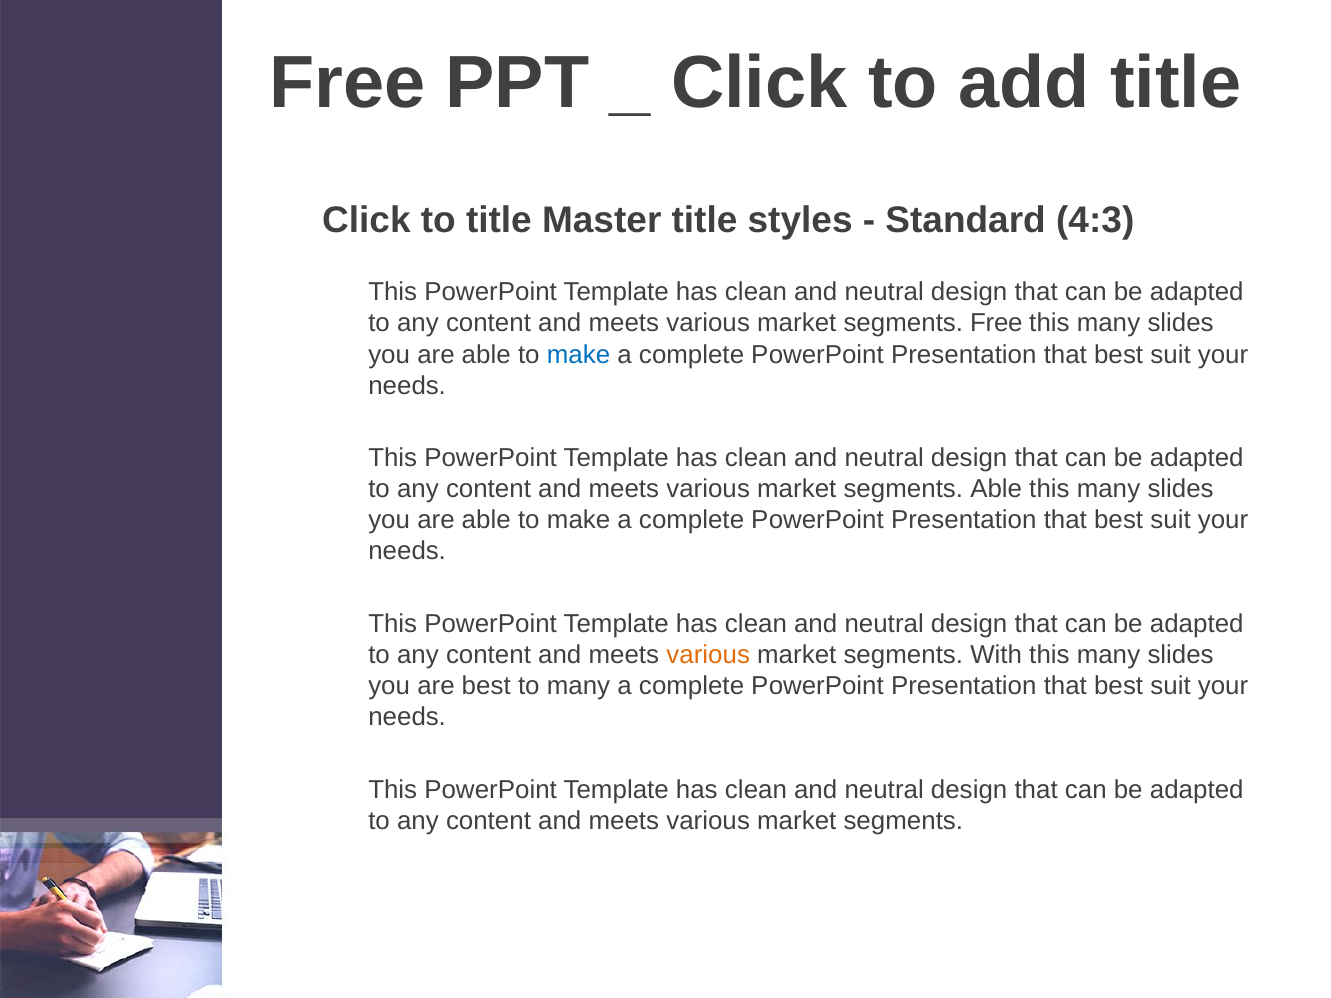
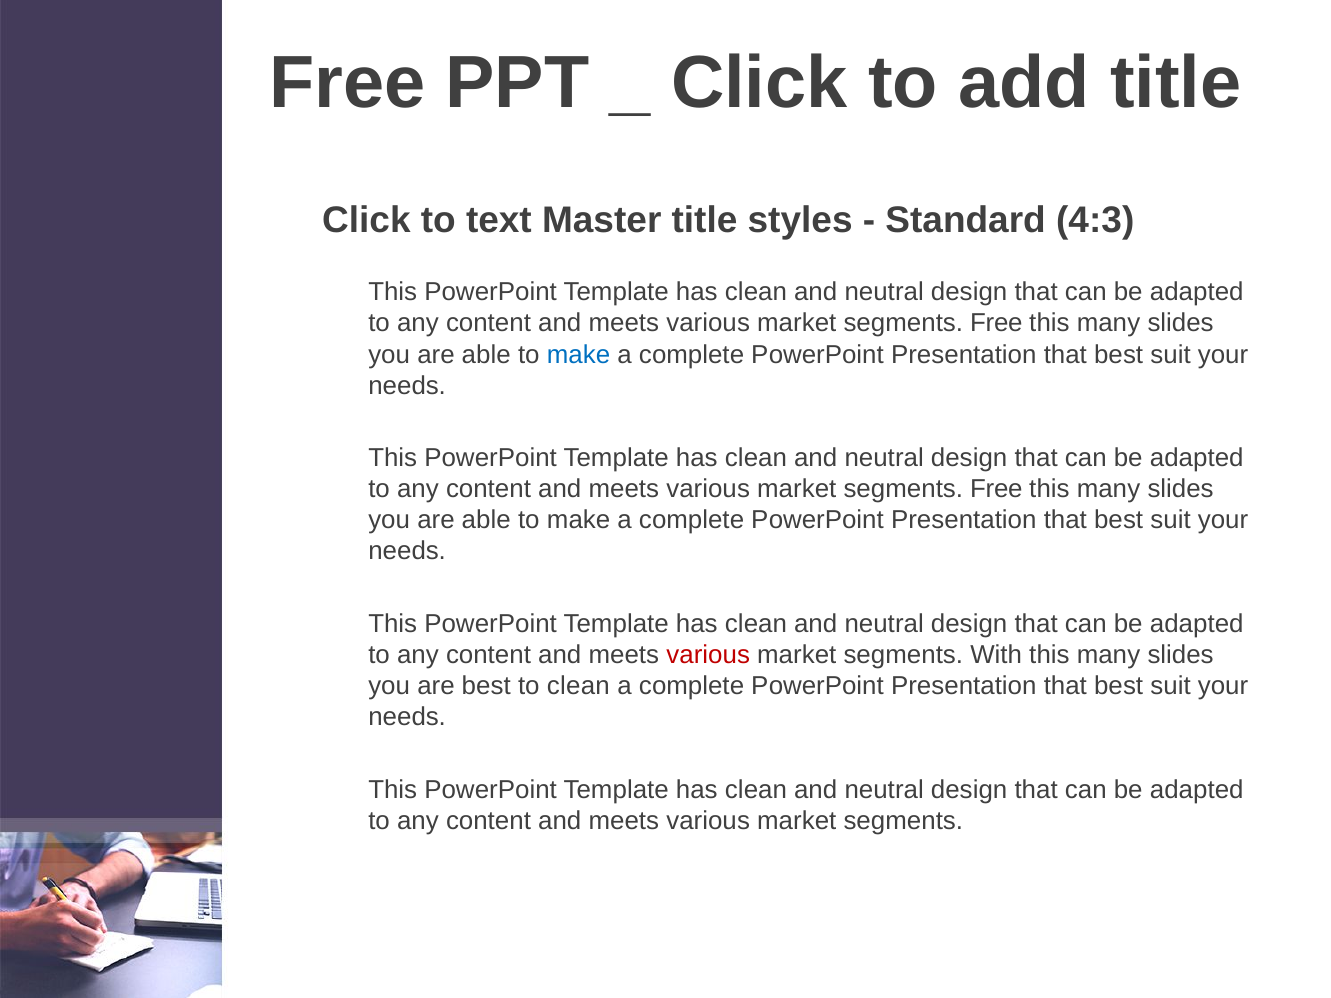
to title: title -> text
Able at (996, 489): Able -> Free
various at (708, 655) colour: orange -> red
to many: many -> clean
